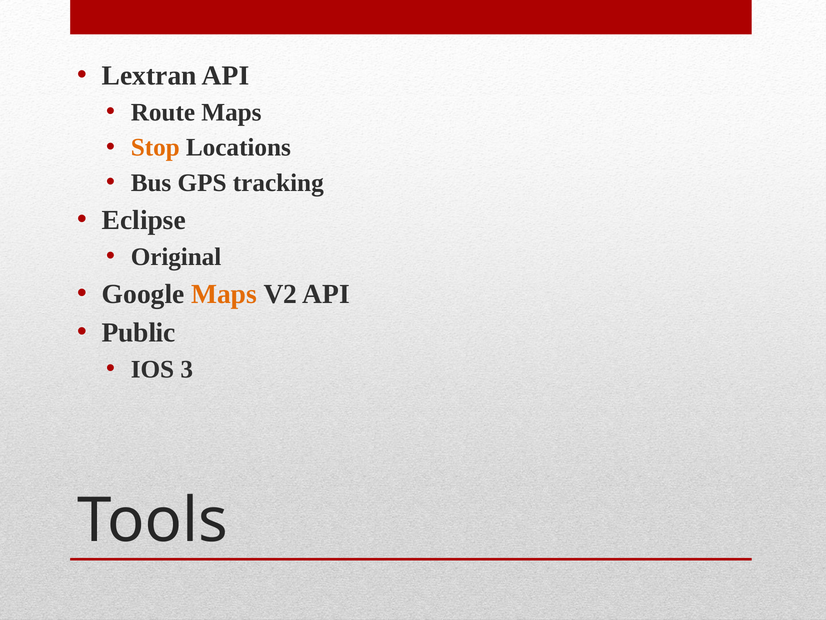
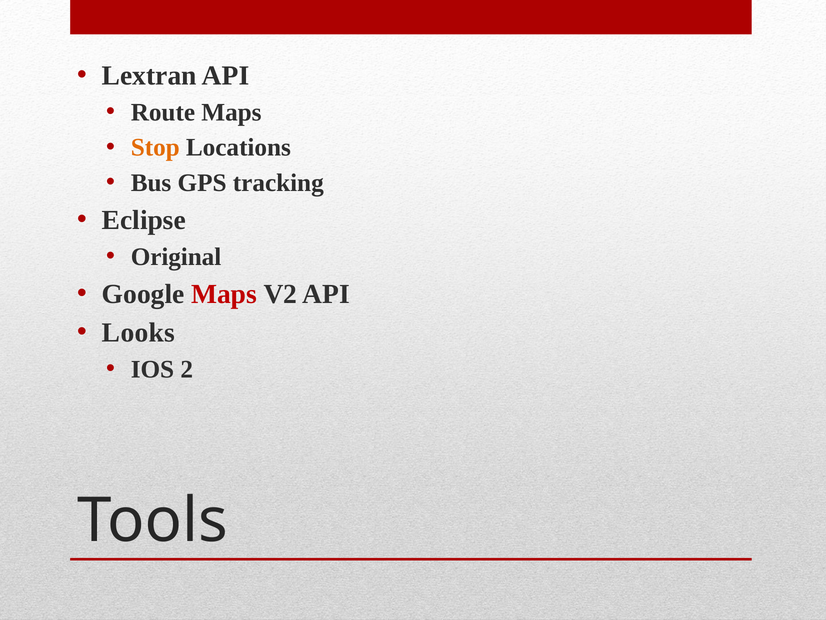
Maps at (224, 294) colour: orange -> red
Public: Public -> Looks
3: 3 -> 2
